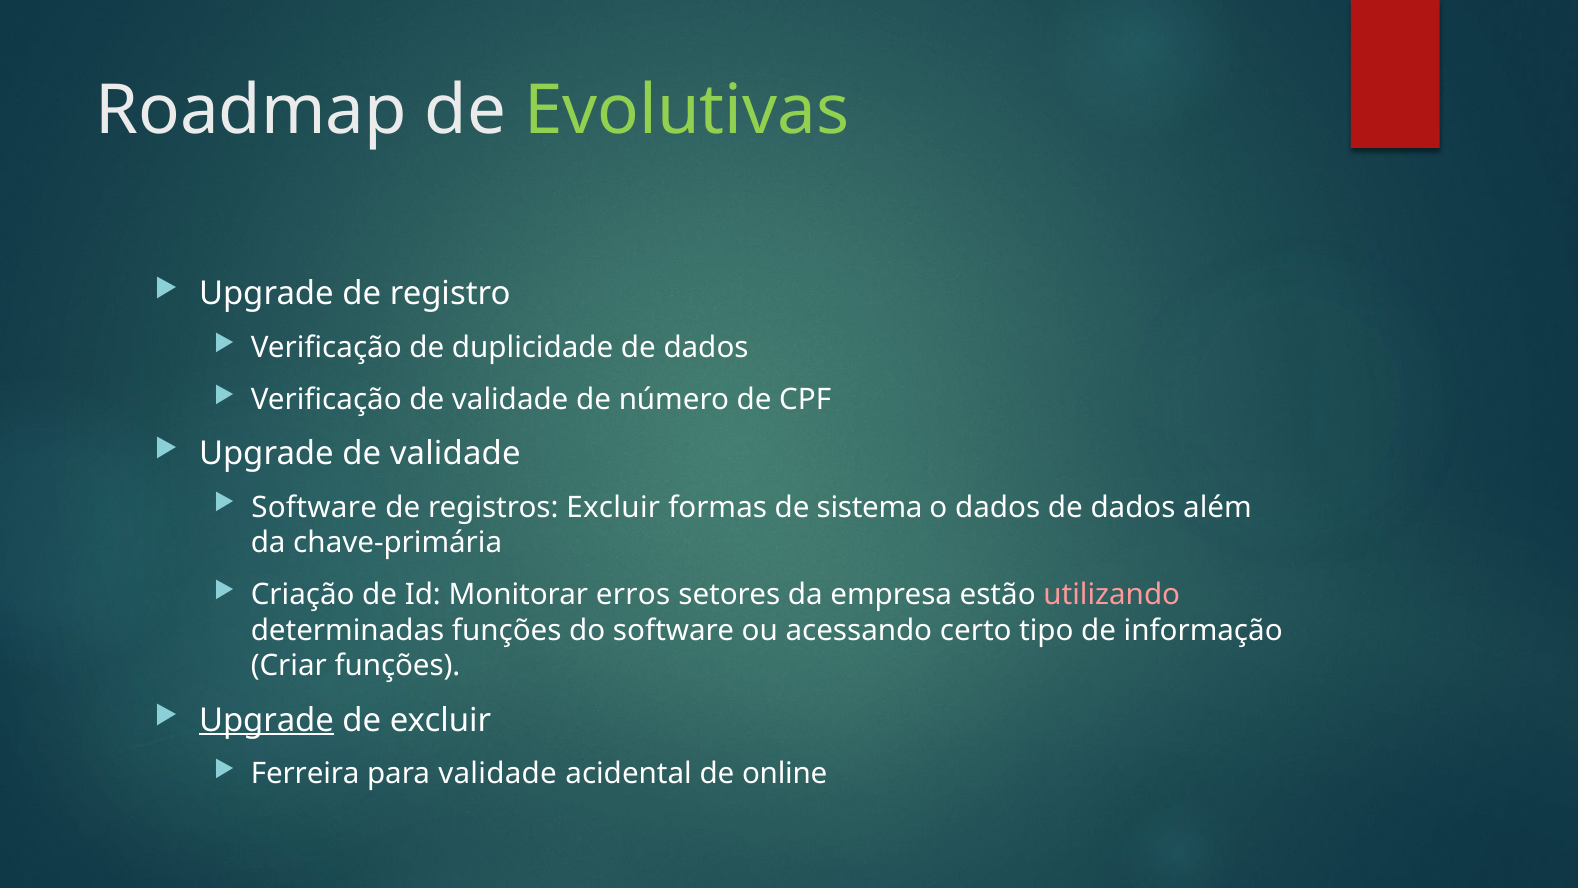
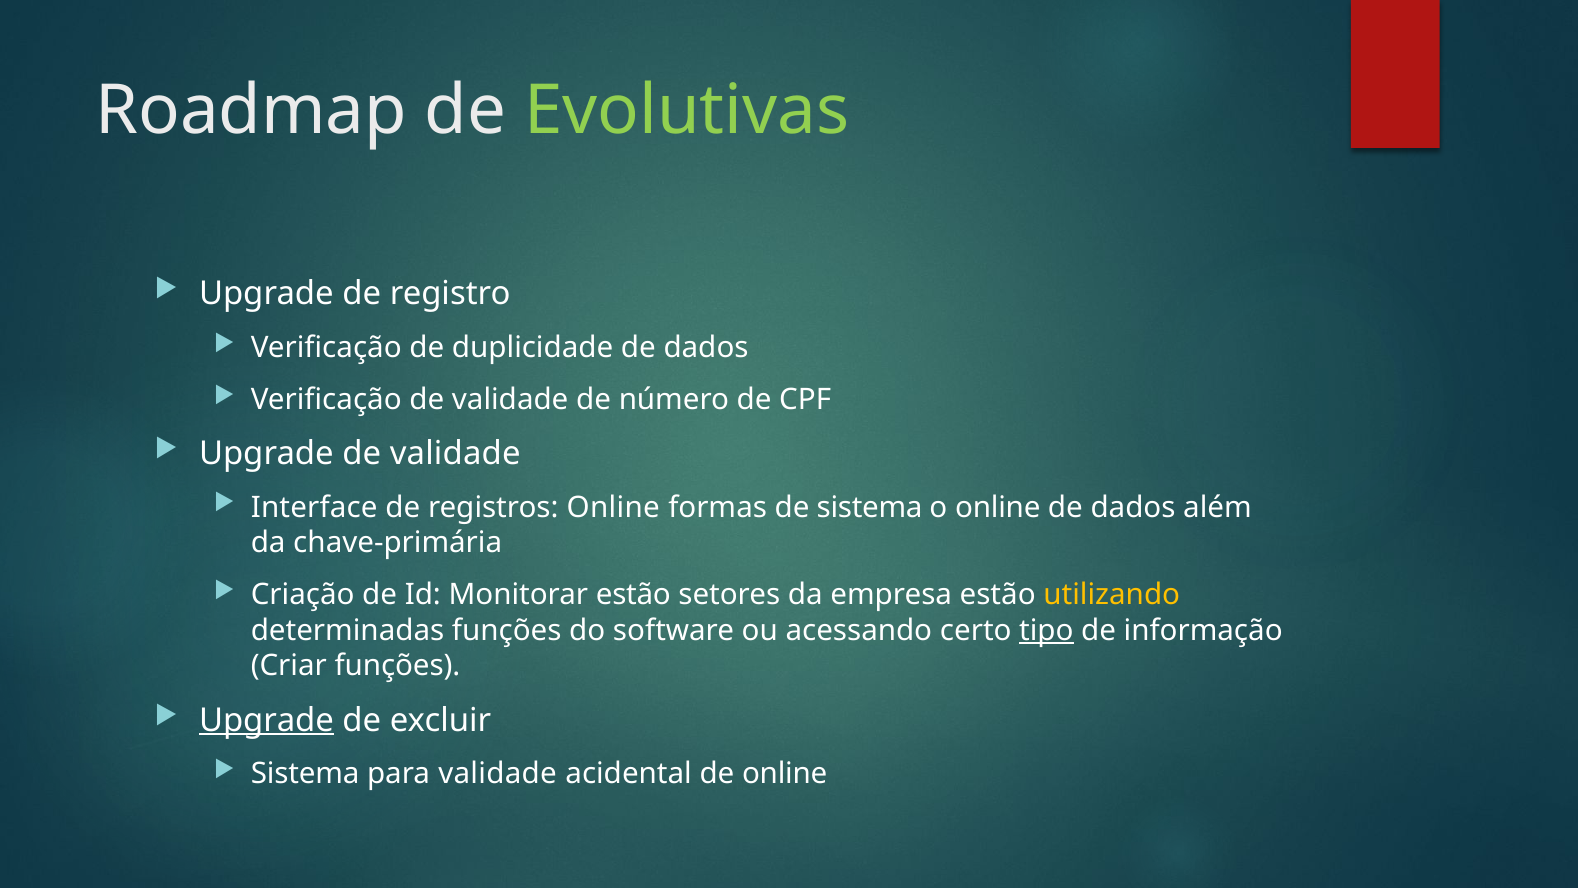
Software at (314, 507): Software -> Interface
registros Excluir: Excluir -> Online
o dados: dados -> online
Monitorar erros: erros -> estão
utilizando colour: pink -> yellow
tipo underline: none -> present
Ferreira at (305, 774): Ferreira -> Sistema
